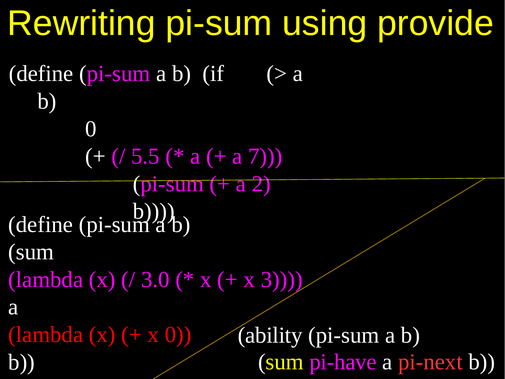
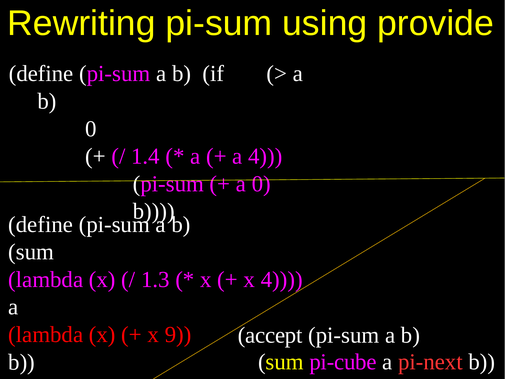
5.5: 5.5 -> 1.4
a 7: 7 -> 4
a 2: 2 -> 0
3.0: 3.0 -> 1.3
x 3: 3 -> 4
x 0: 0 -> 9
ability: ability -> accept
pi-have: pi-have -> pi-cube
